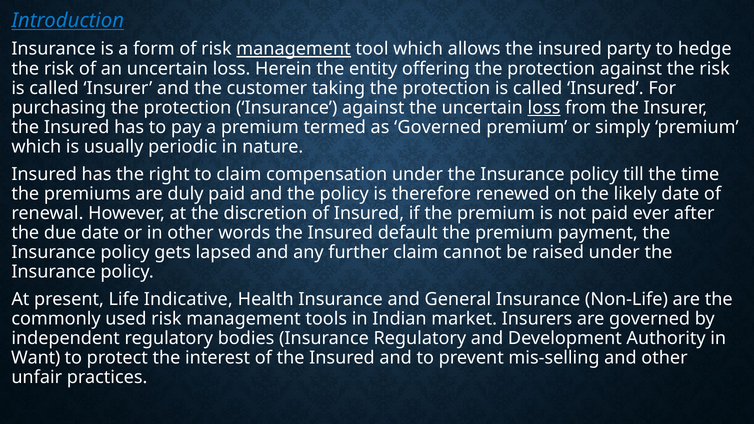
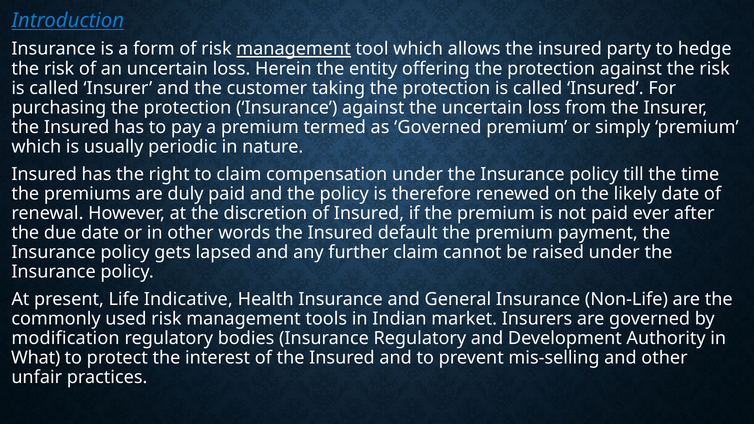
loss at (544, 108) underline: present -> none
independent: independent -> modification
Want: Want -> What
